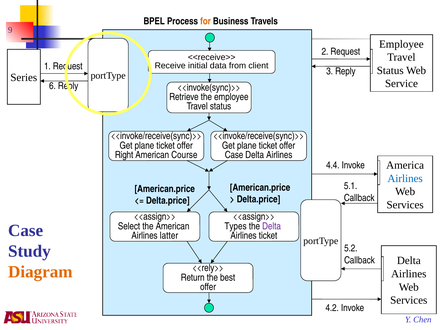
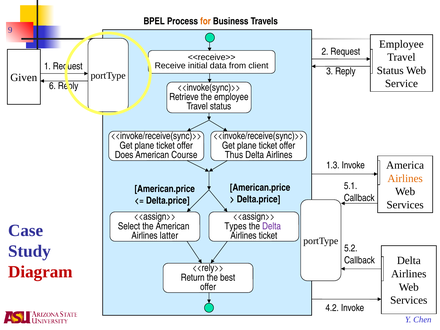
Series: Series -> Given
Right: Right -> Does
Case at (234, 155): Case -> Thus
4.4: 4.4 -> 1.3
Airlines at (405, 178) colour: blue -> orange
Diagram colour: orange -> red
